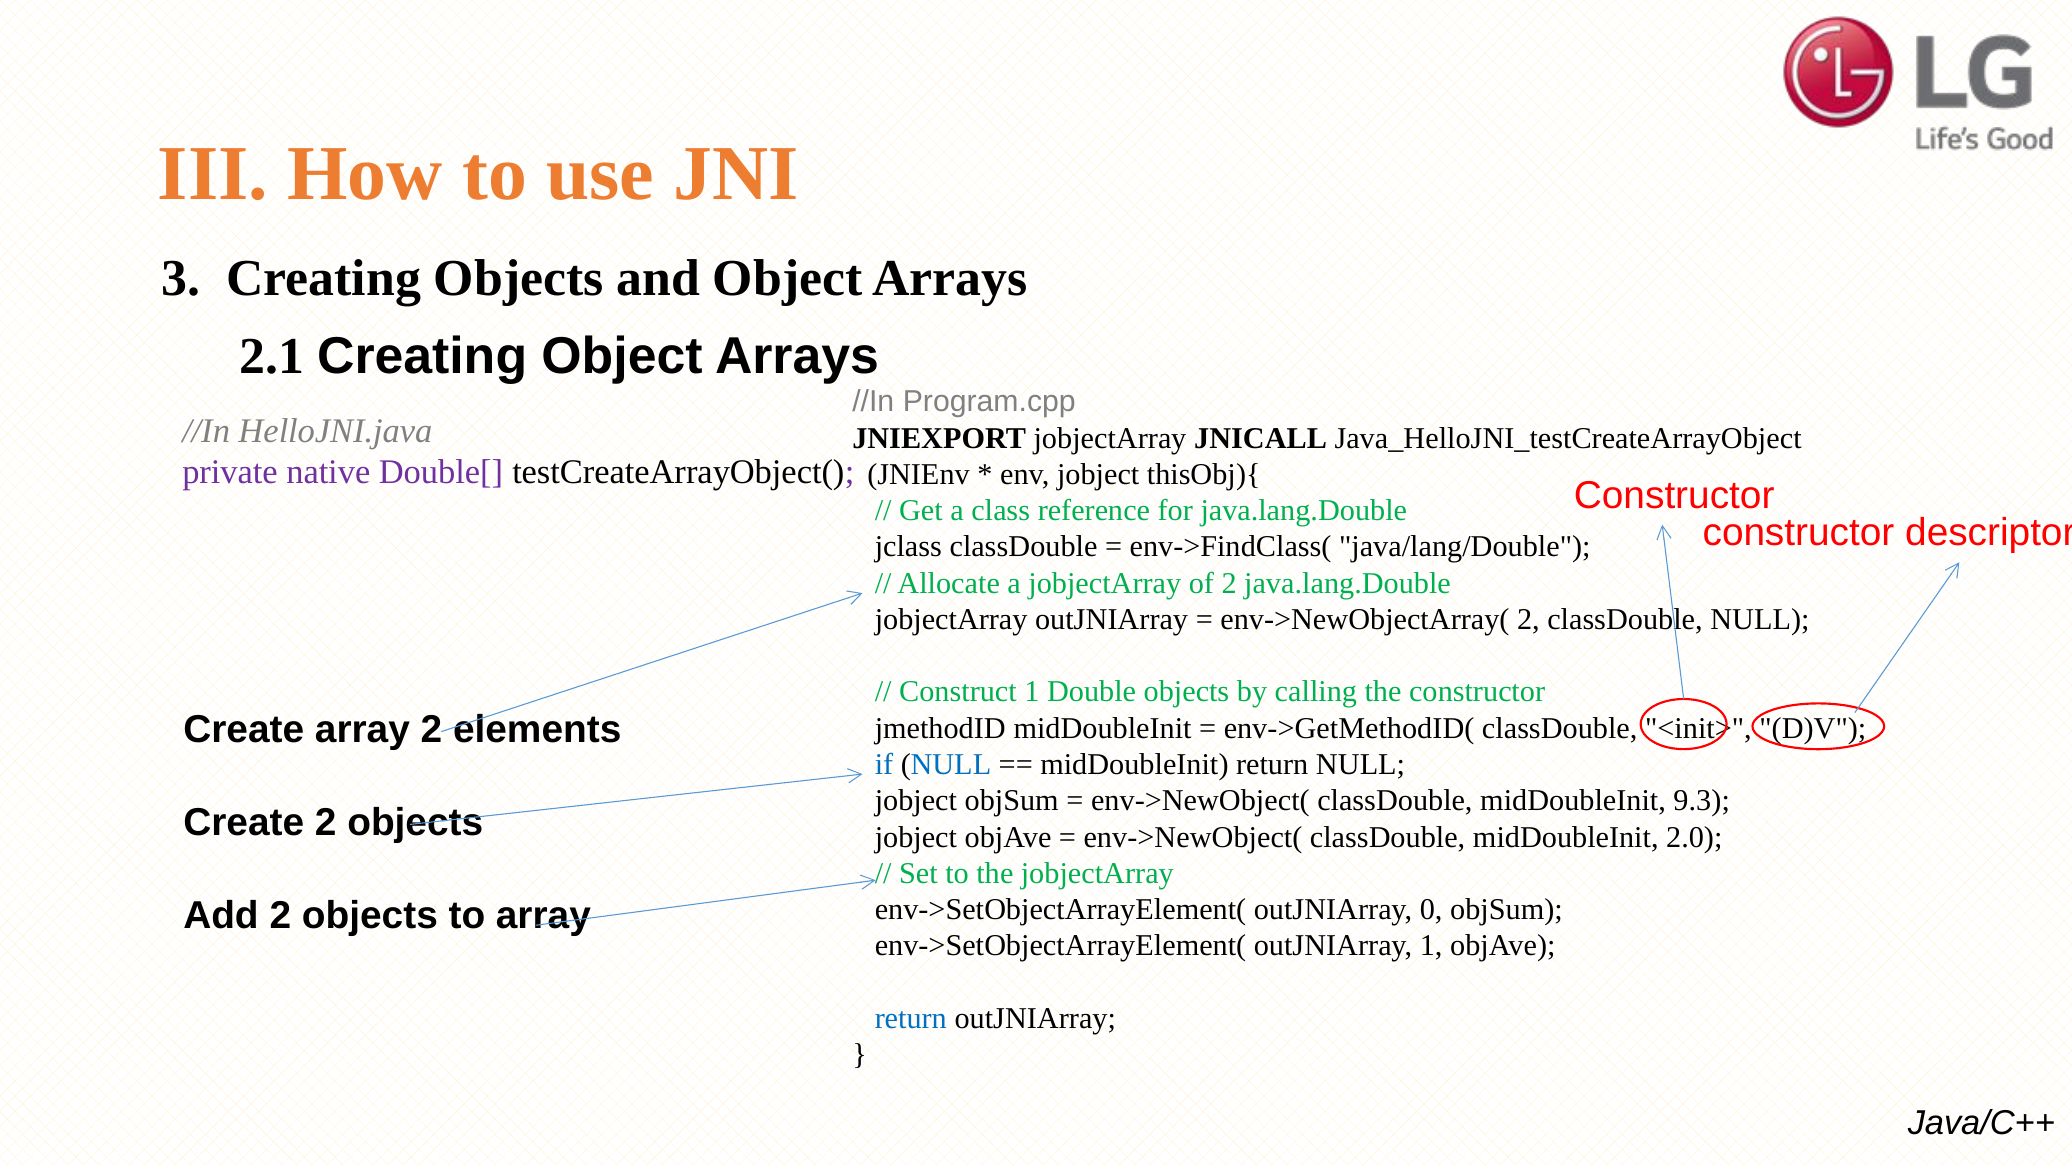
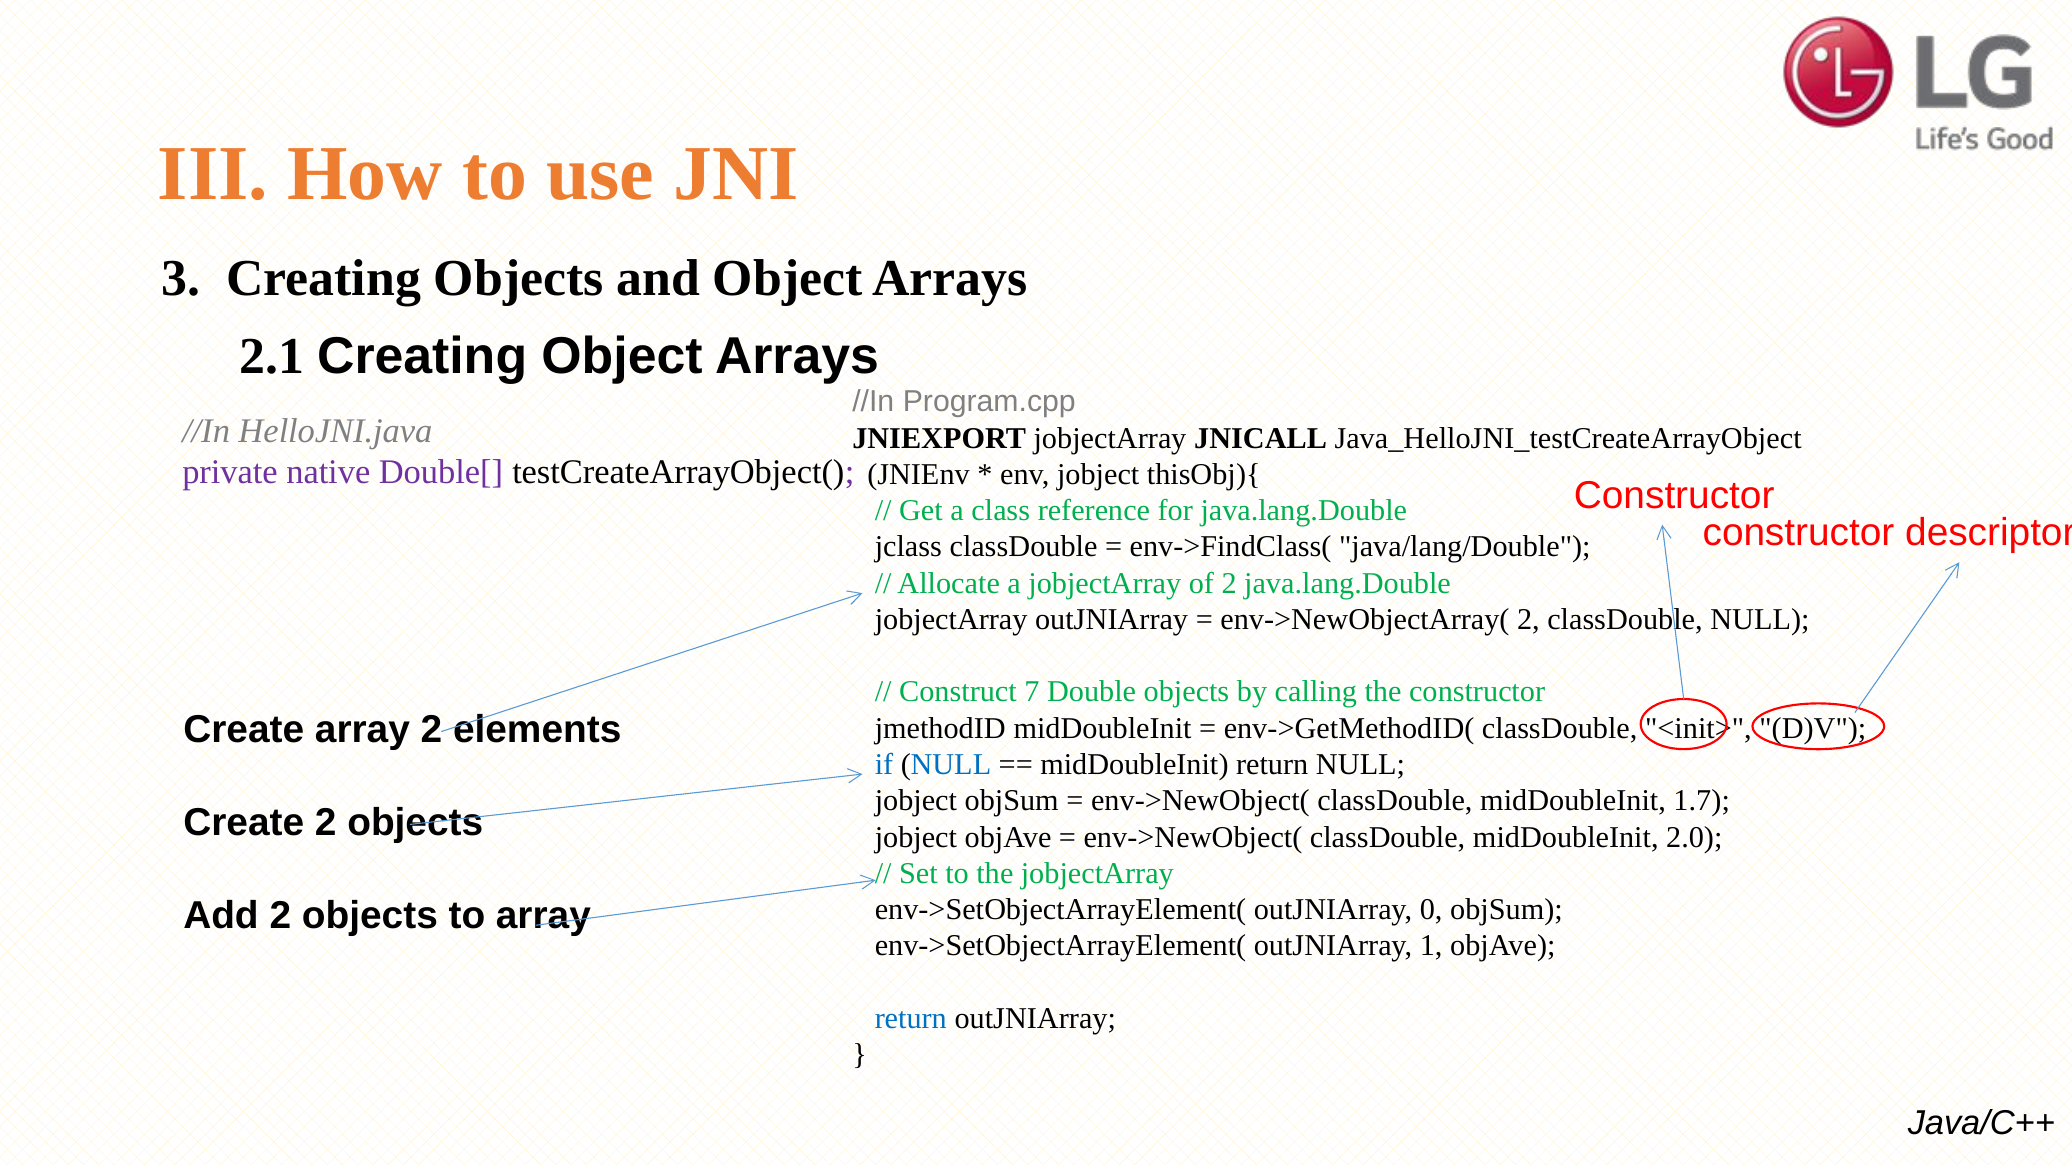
Construct 1: 1 -> 7
9.3: 9.3 -> 1.7
